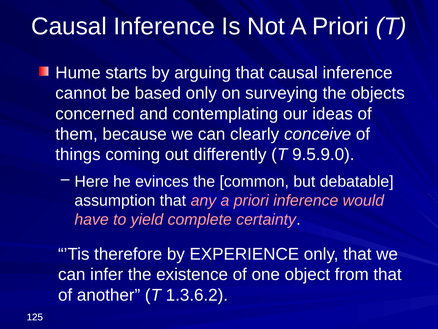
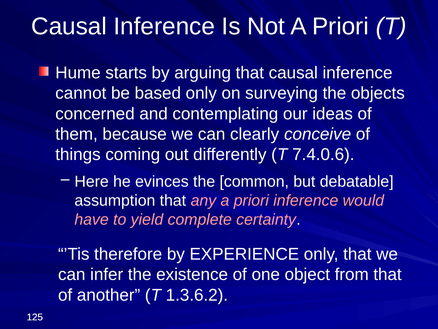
9.5.9.0: 9.5.9.0 -> 7.4.0.6
